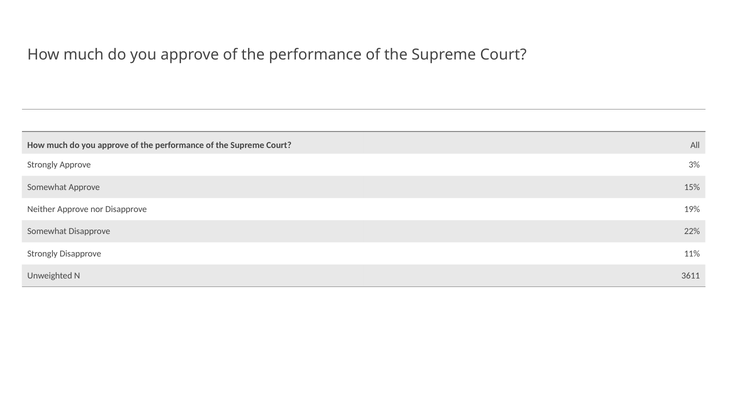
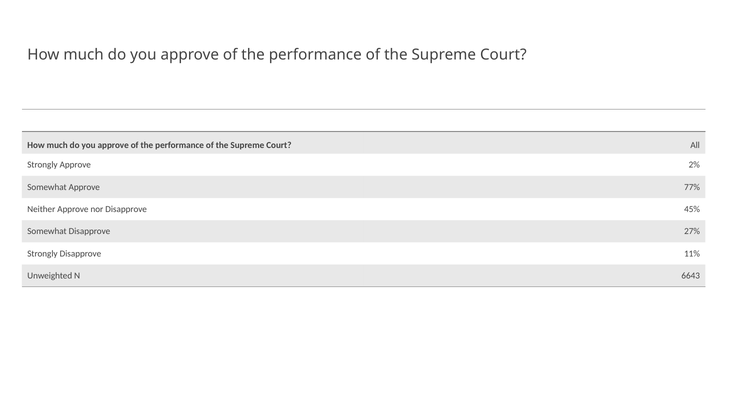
3%: 3% -> 2%
15%: 15% -> 77%
19%: 19% -> 45%
22%: 22% -> 27%
3611: 3611 -> 6643
